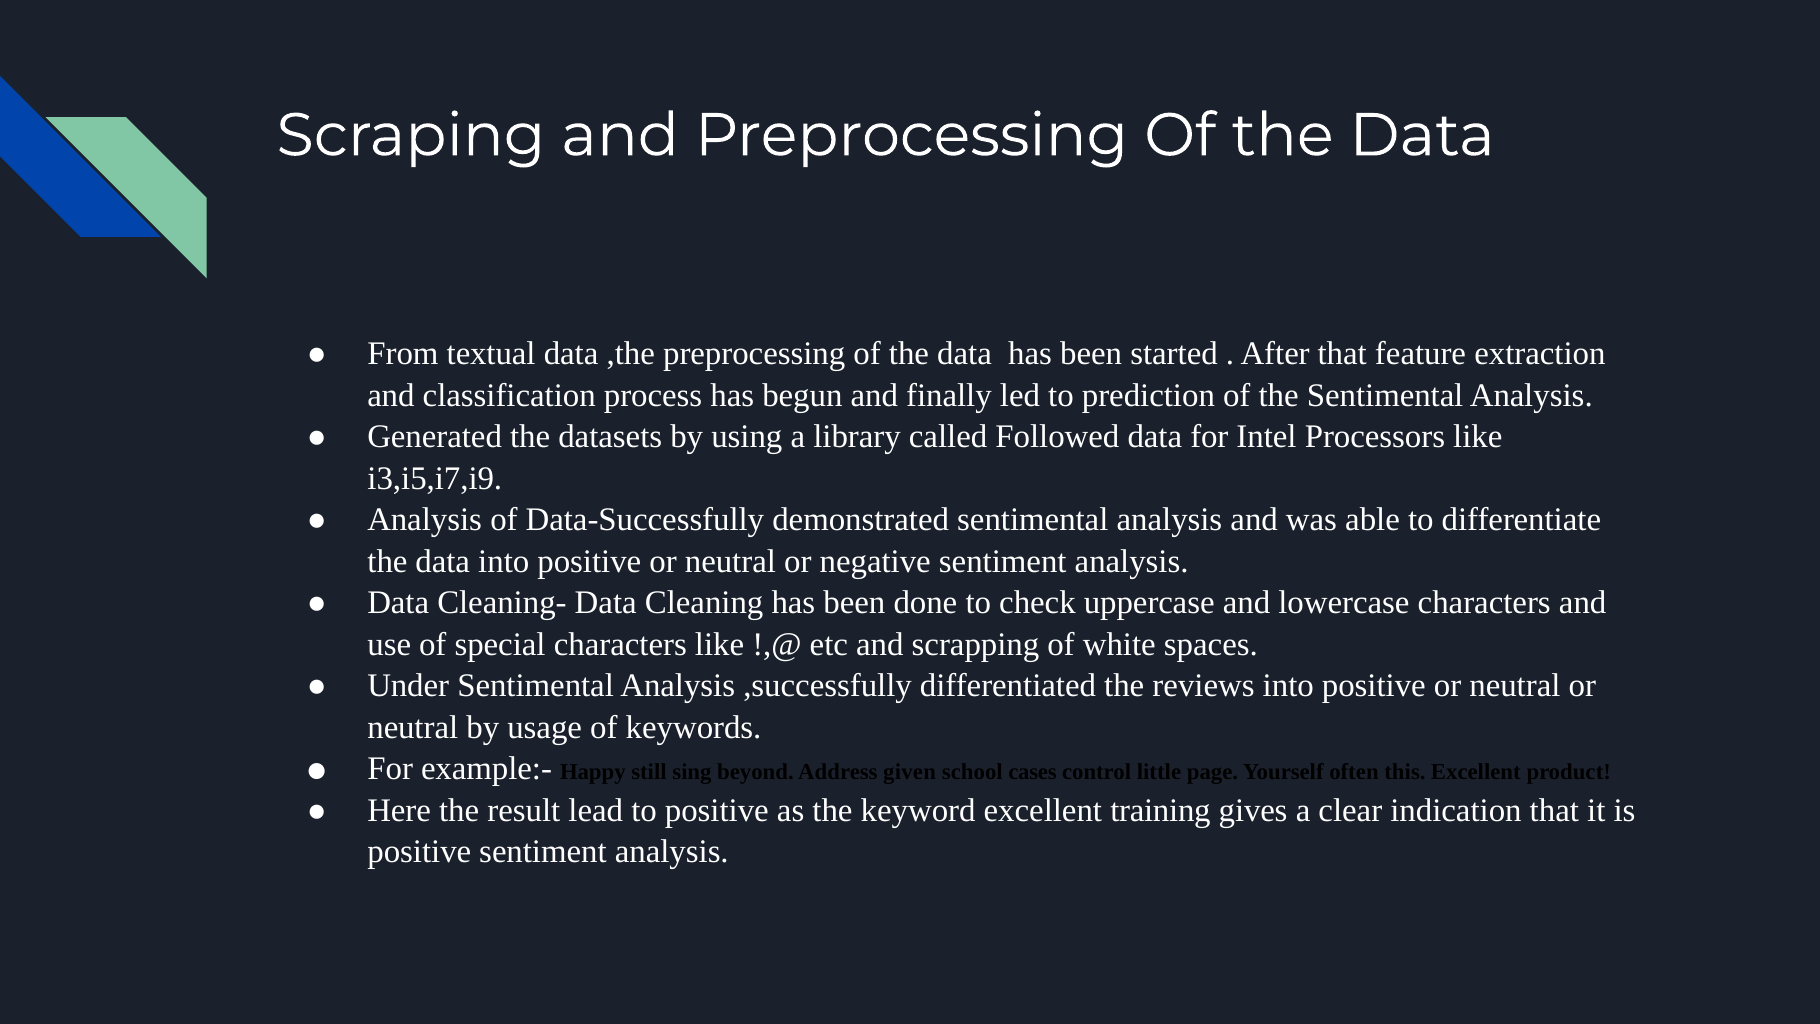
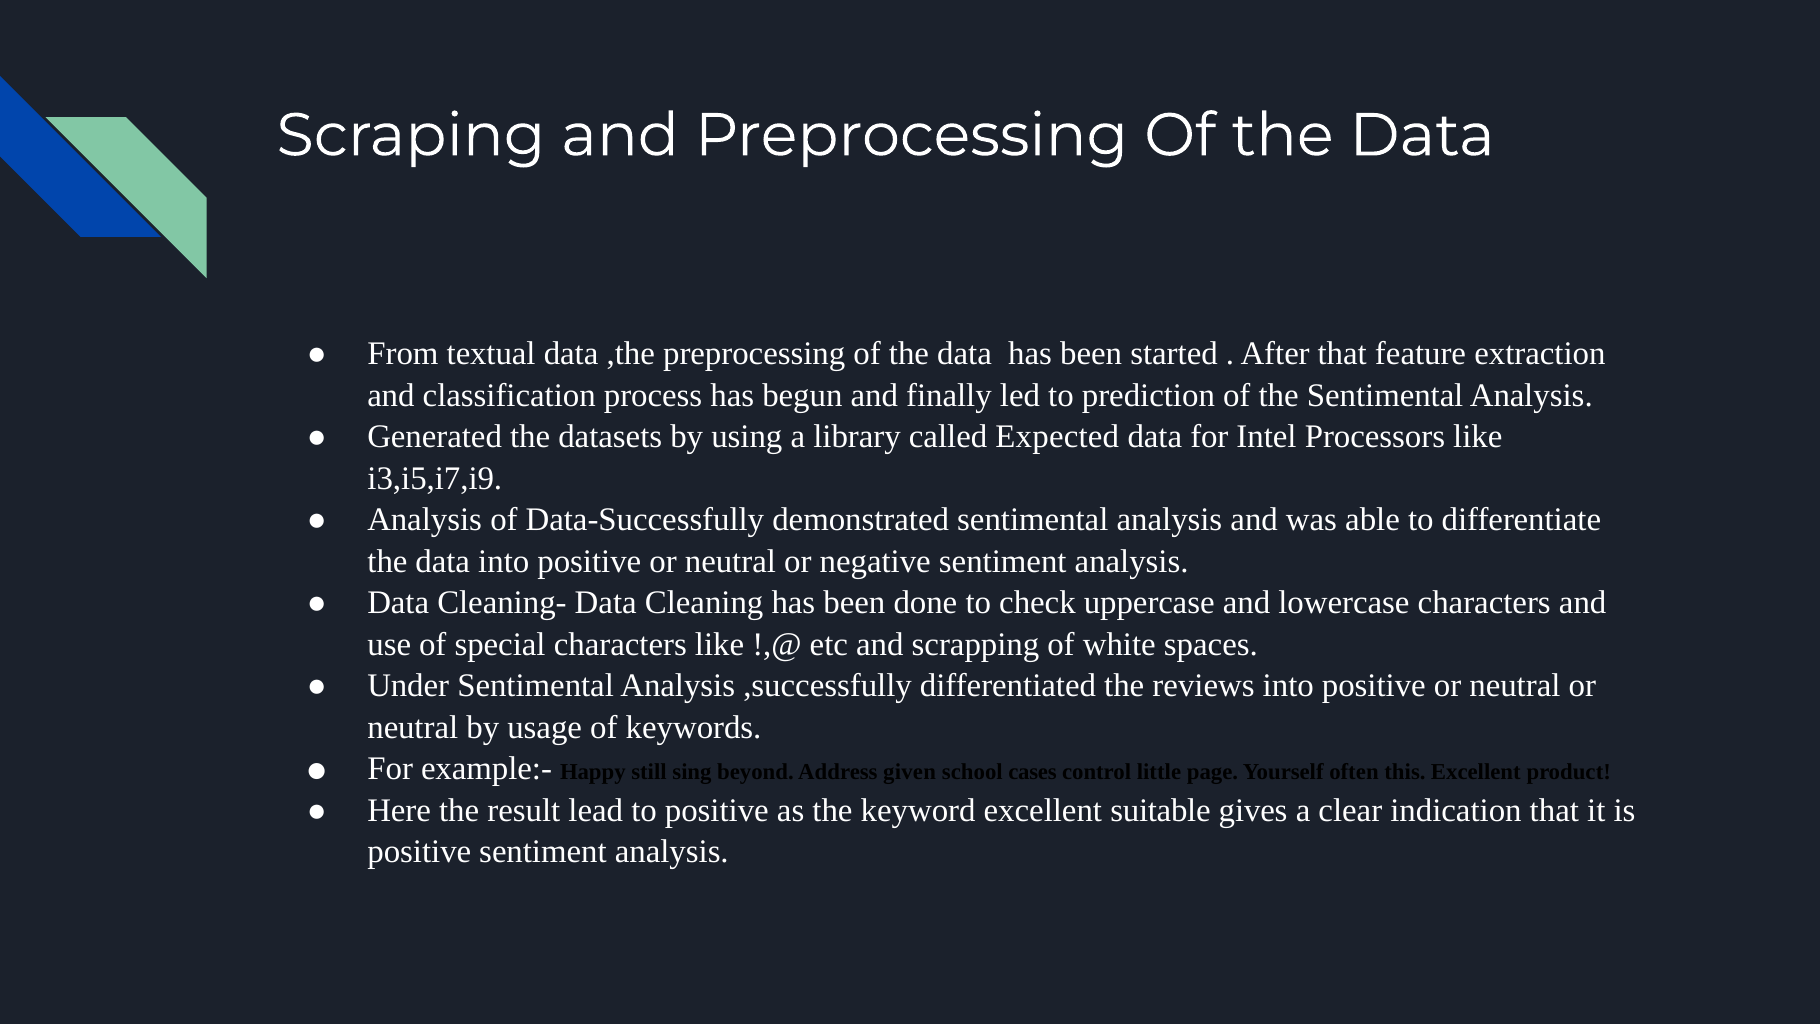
Followed: Followed -> Expected
training: training -> suitable
